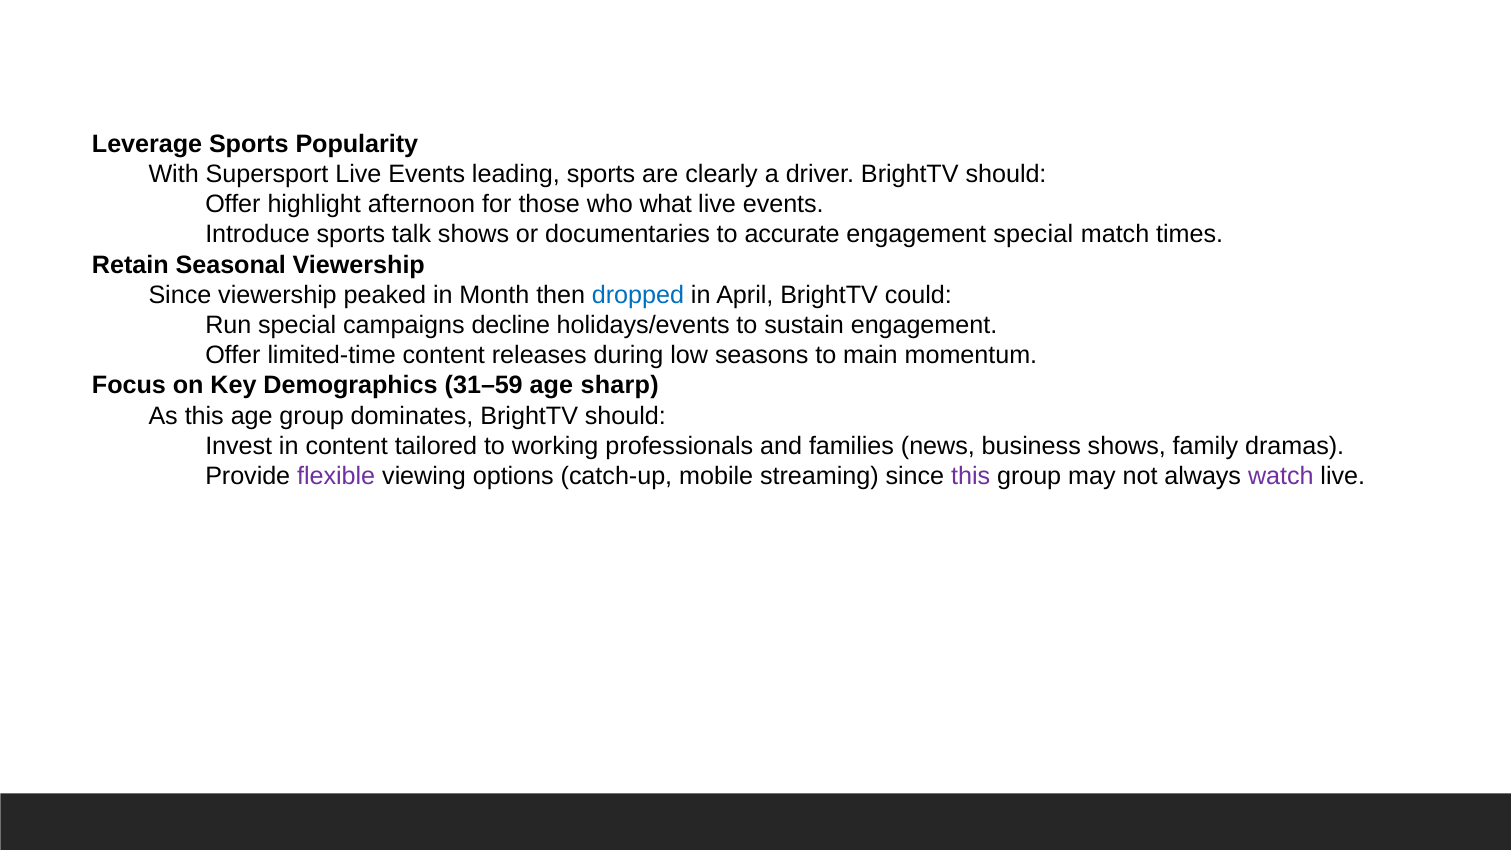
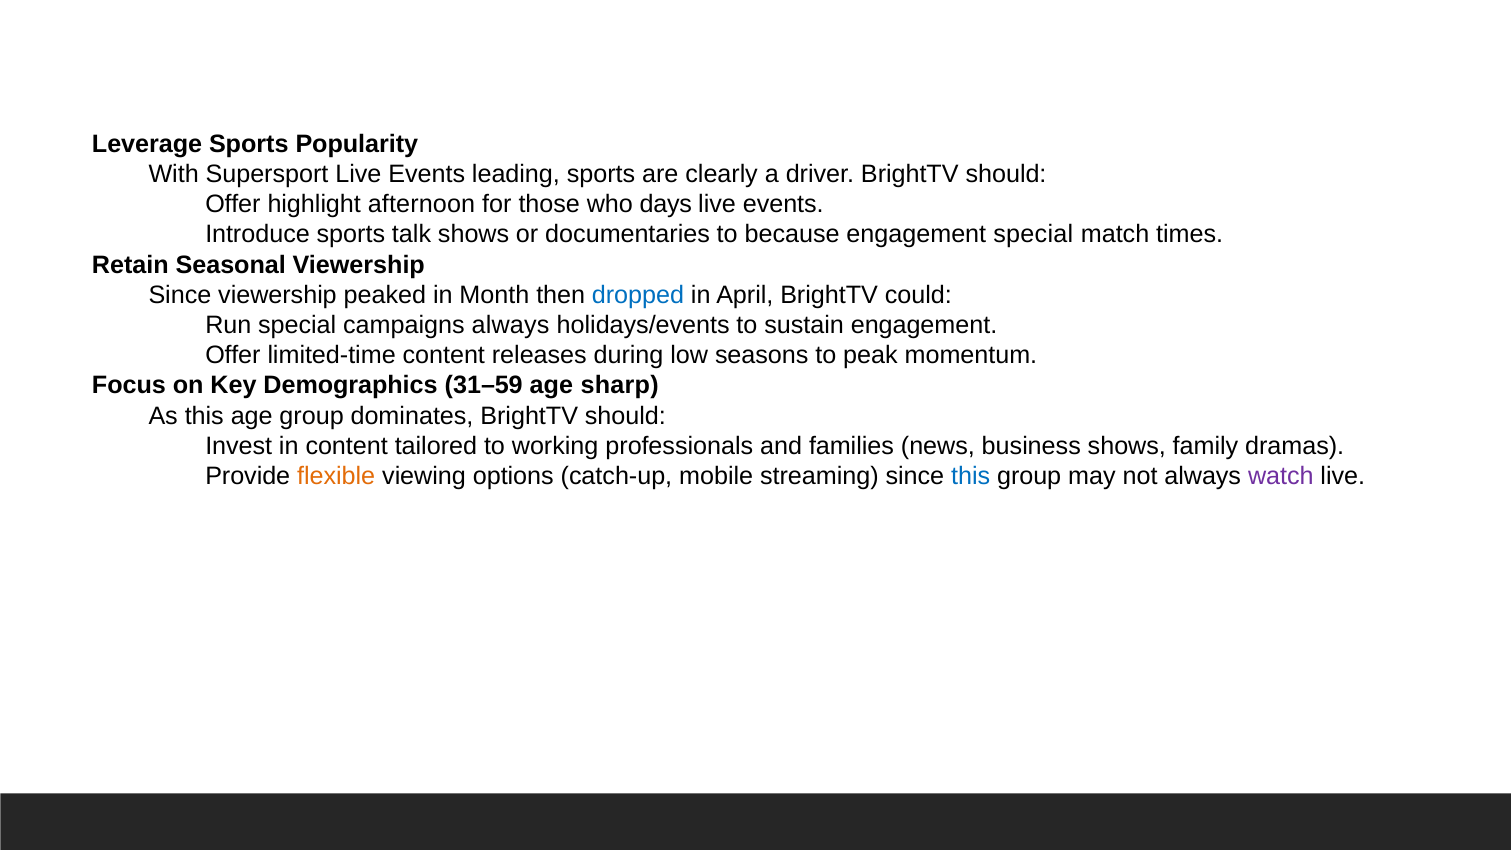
what: what -> days
accurate: accurate -> because
campaigns decline: decline -> always
main: main -> peak
flexible colour: purple -> orange
this at (971, 476) colour: purple -> blue
